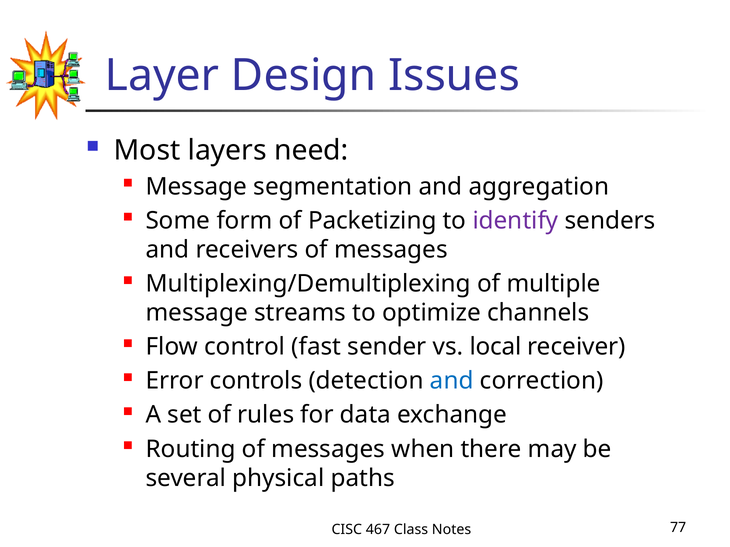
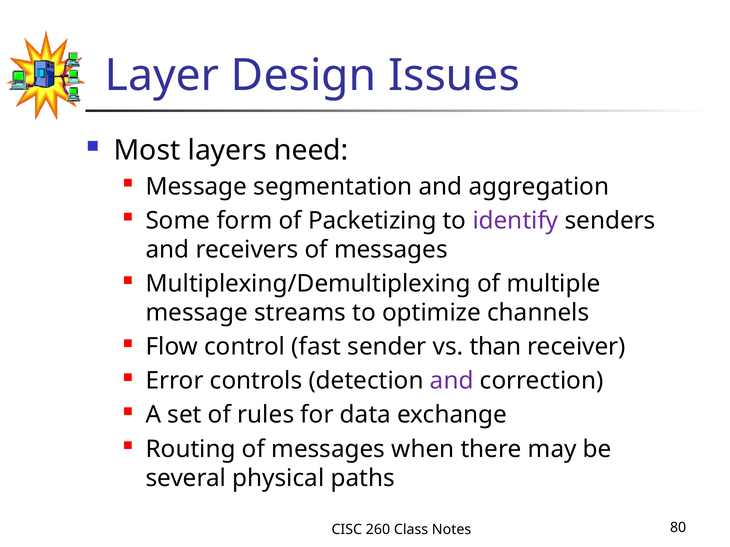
local: local -> than
and at (452, 381) colour: blue -> purple
467: 467 -> 260
77: 77 -> 80
